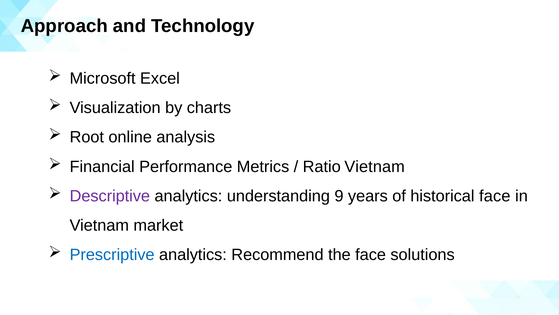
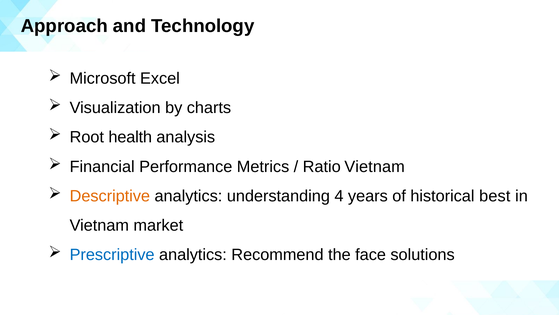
online: online -> health
Descriptive colour: purple -> orange
9: 9 -> 4
historical face: face -> best
